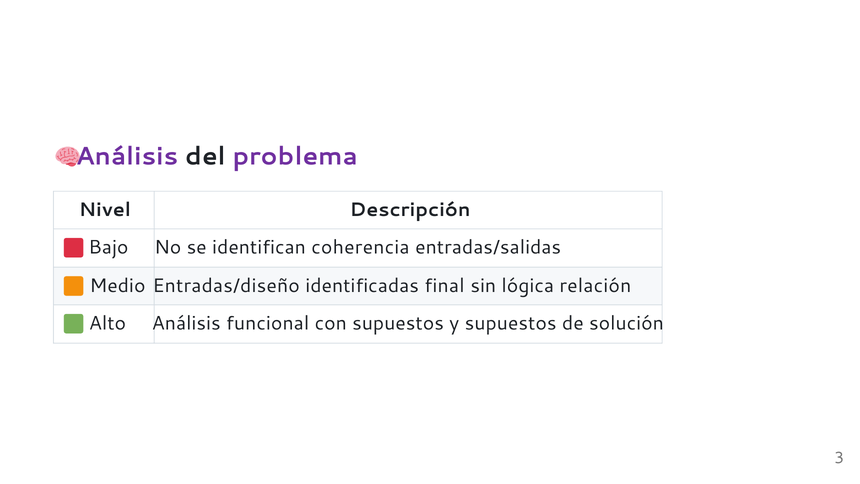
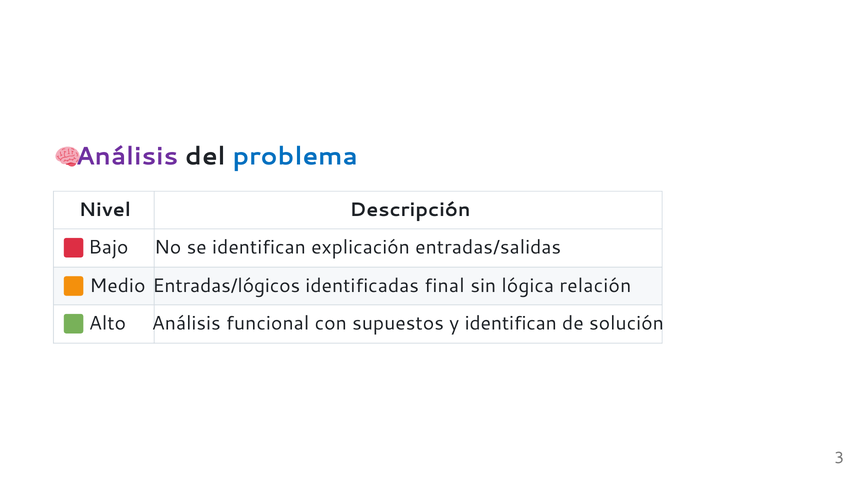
problema colour: purple -> blue
coherencia: coherencia -> explicación
Entradas/diseño: Entradas/diseño -> Entradas/lógicos
y supuestos: supuestos -> identifican
